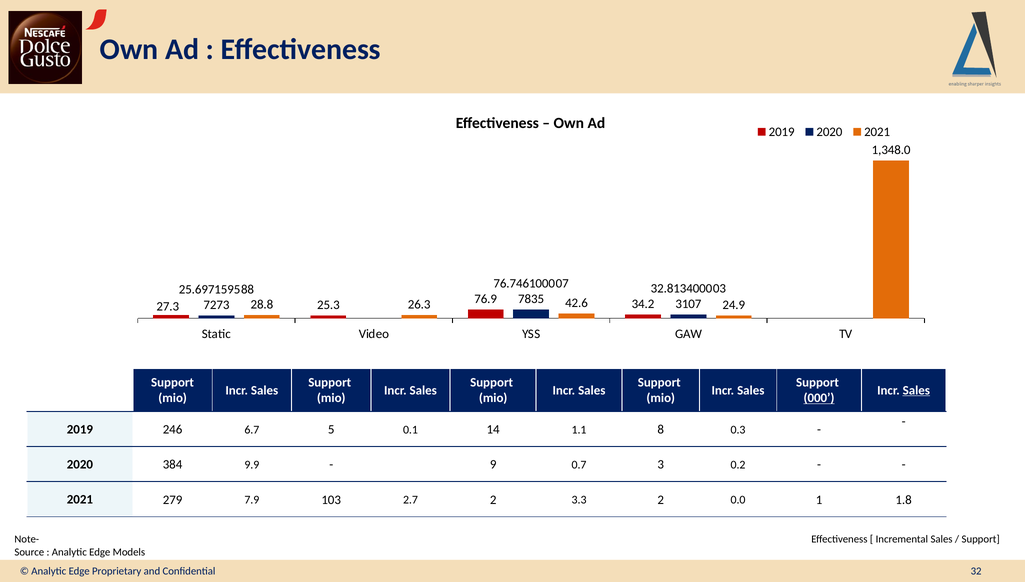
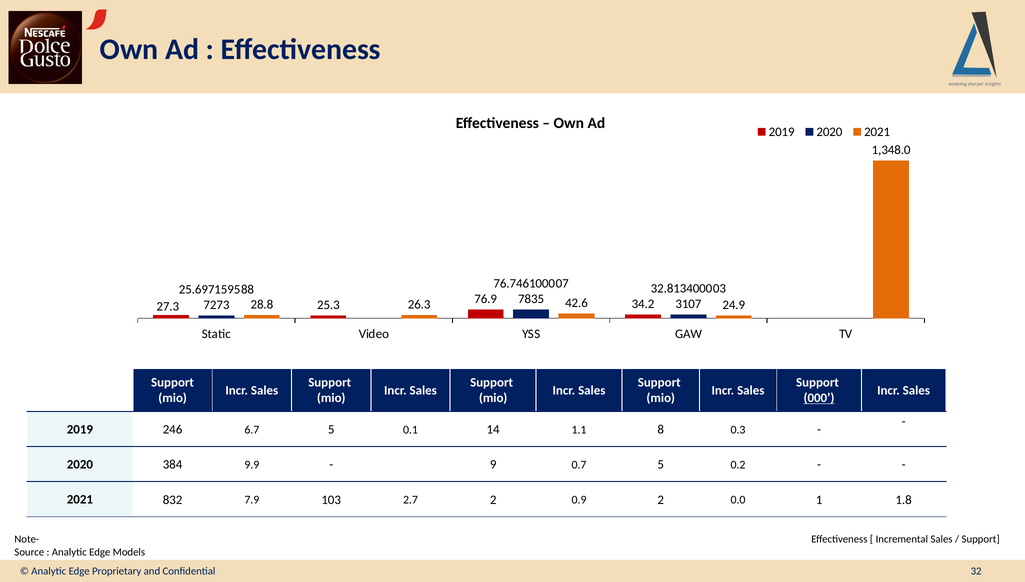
Sales at (916, 391) underline: present -> none
0.7 3: 3 -> 5
279: 279 -> 832
3.3: 3.3 -> 0.9
